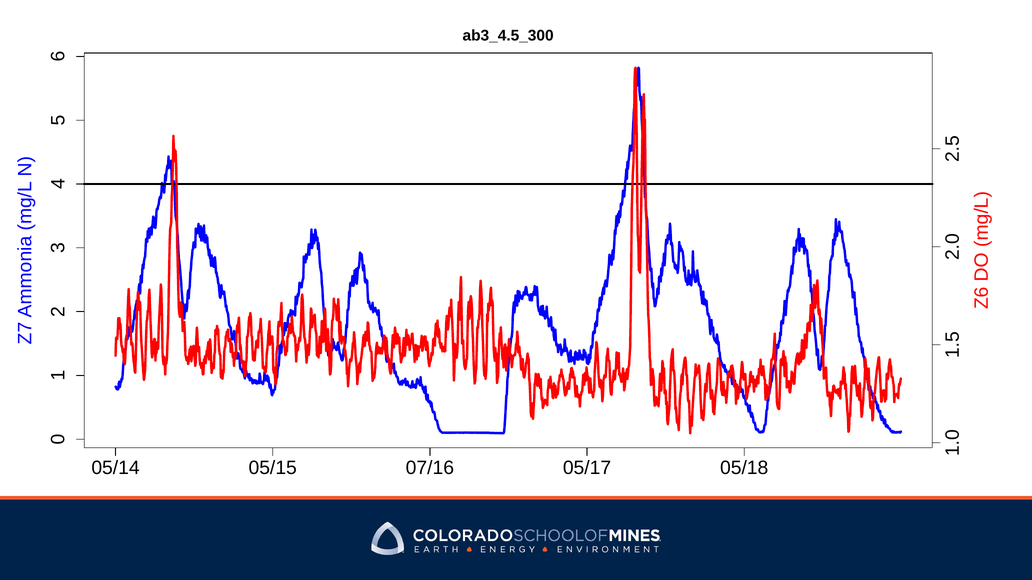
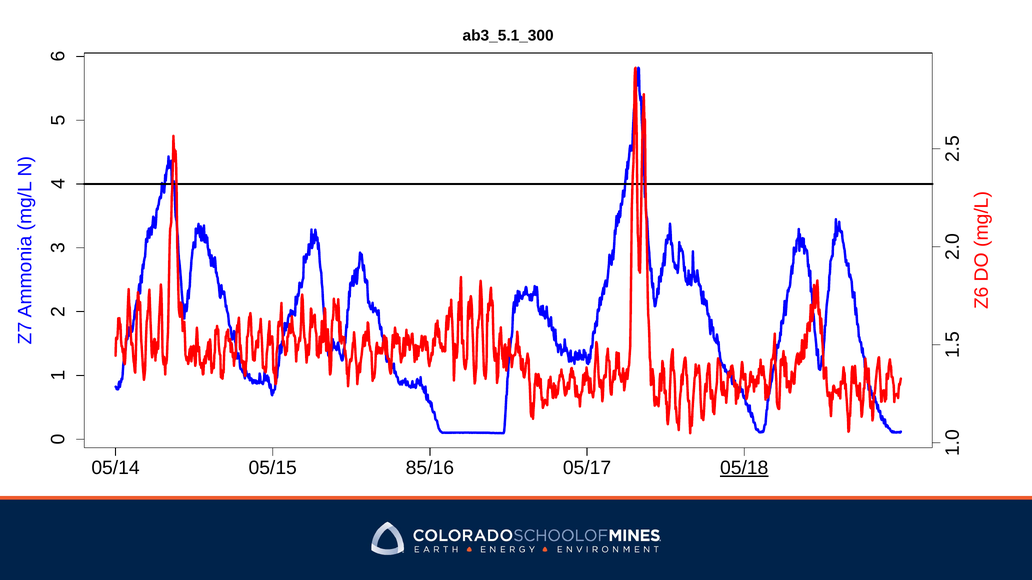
ab3_4.5_300: ab3_4.5_300 -> ab3_5.1_300
07/16: 07/16 -> 85/16
05/18 underline: none -> present
